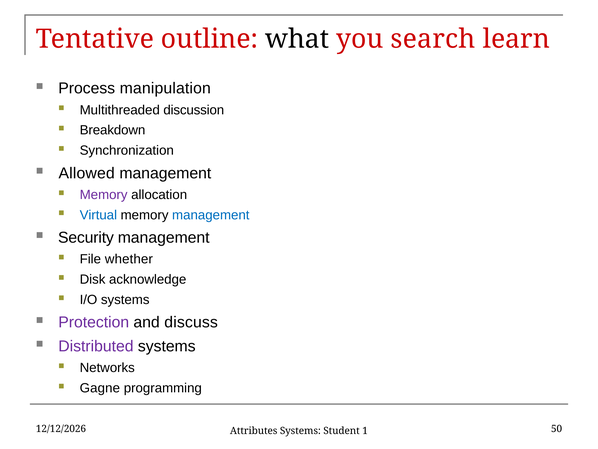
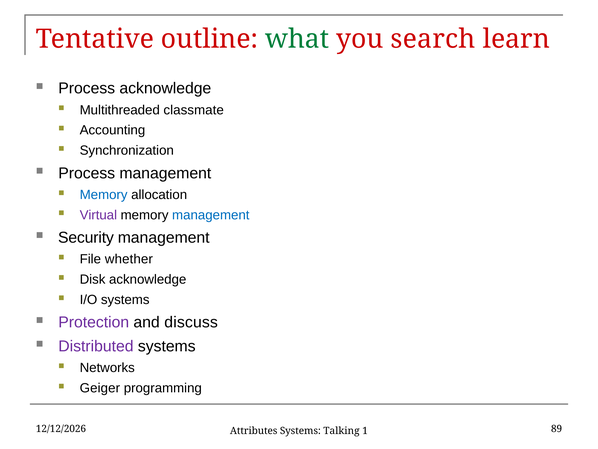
what colour: black -> green
Process manipulation: manipulation -> acknowledge
discussion: discussion -> classmate
Breakdown: Breakdown -> Accounting
Allowed at (87, 173): Allowed -> Process
Memory at (104, 195) colour: purple -> blue
Virtual colour: blue -> purple
Gagne: Gagne -> Geiger
Student: Student -> Talking
50: 50 -> 89
